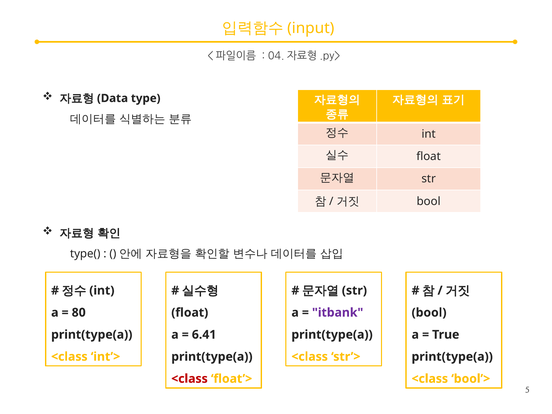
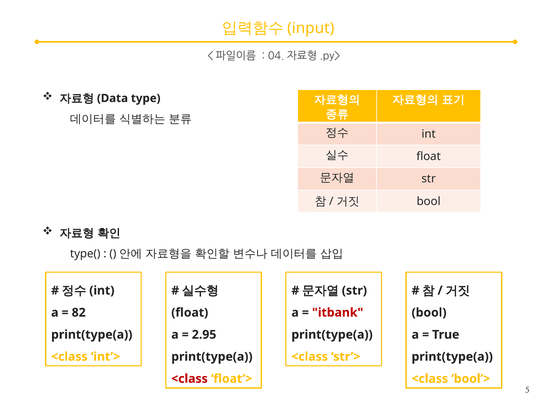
80: 80 -> 82
itbank colour: purple -> red
6.41: 6.41 -> 2.95
